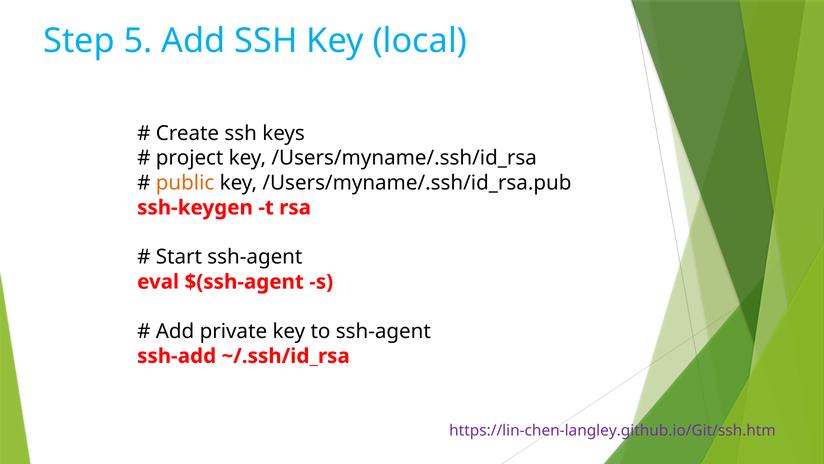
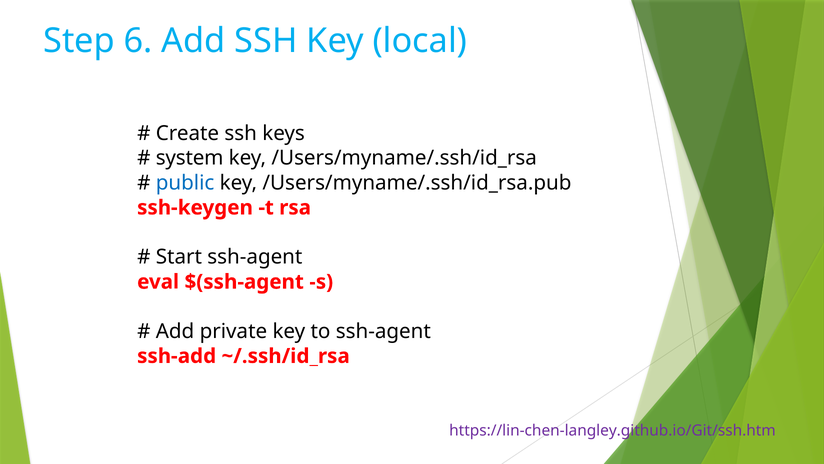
5: 5 -> 6
project: project -> system
public colour: orange -> blue
